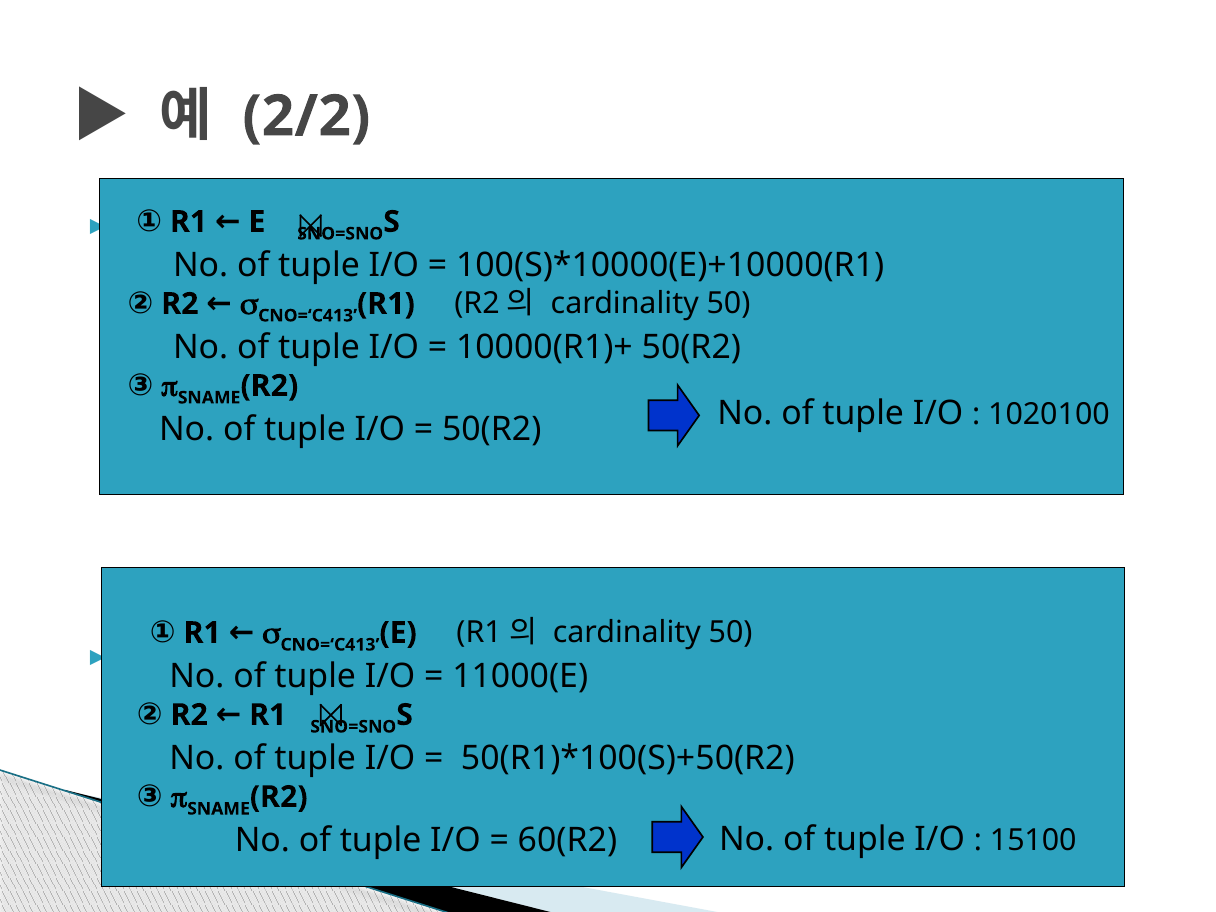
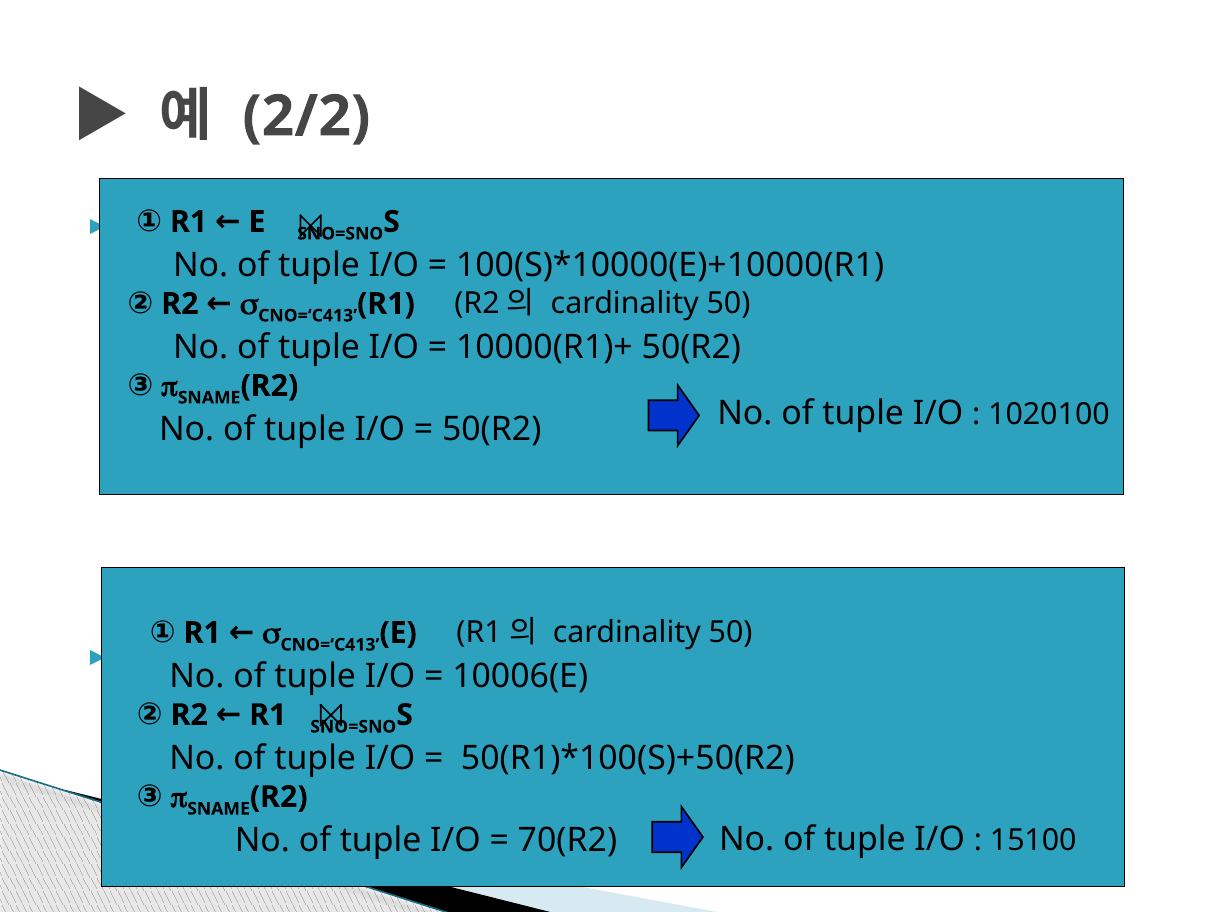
11000(E: 11000(E -> 10006(E
60(R2: 60(R2 -> 70(R2
